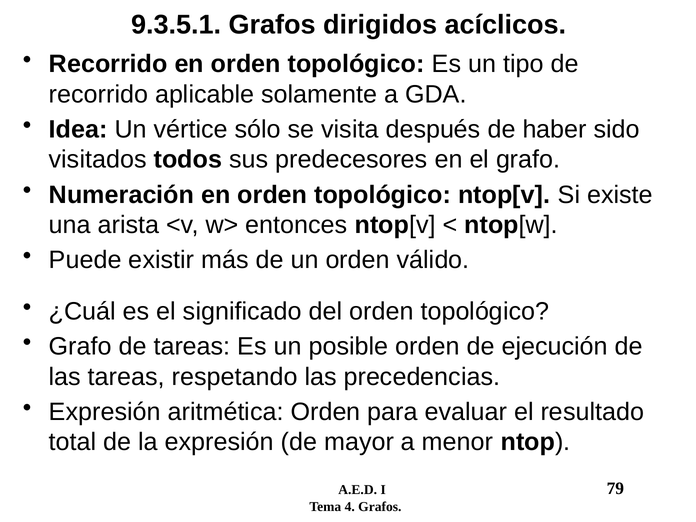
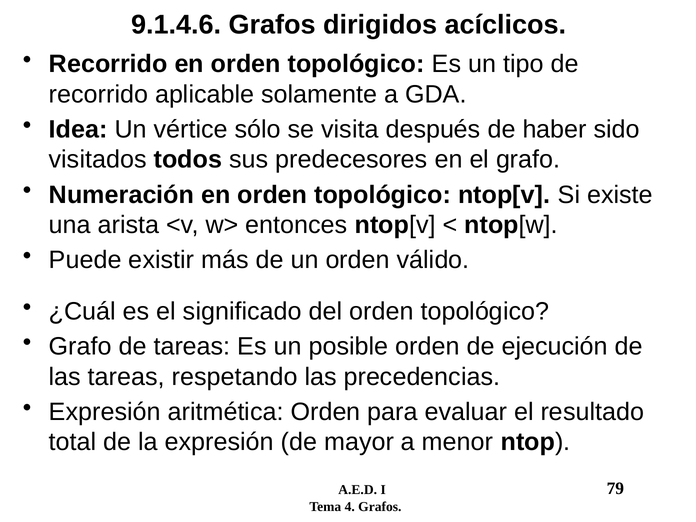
9.3.5.1: 9.3.5.1 -> 9.1.4.6
